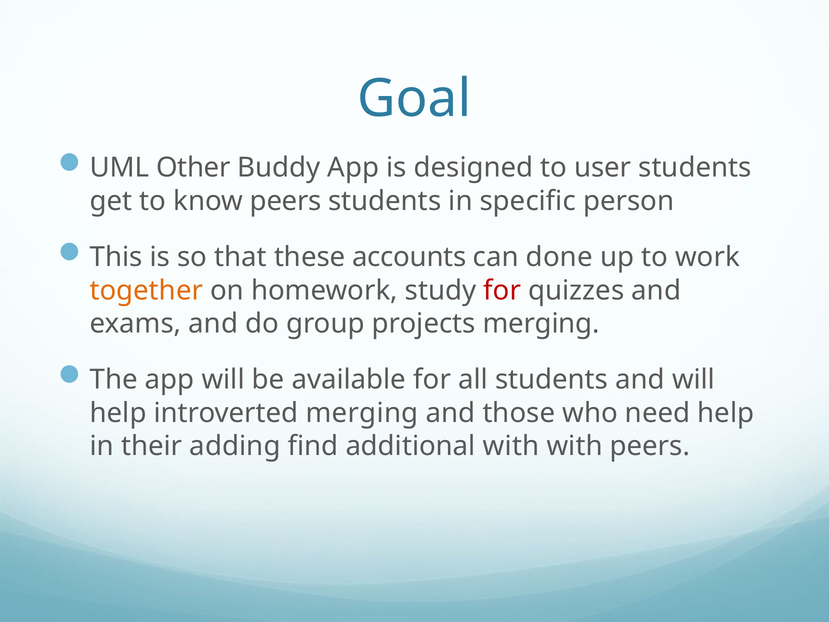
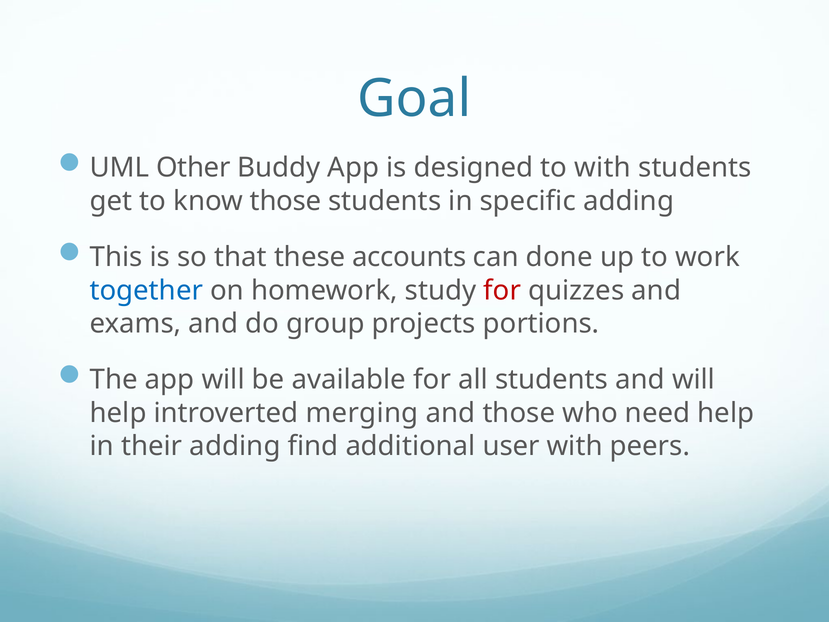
to user: user -> with
know peers: peers -> those
specific person: person -> adding
together colour: orange -> blue
projects merging: merging -> portions
additional with: with -> user
